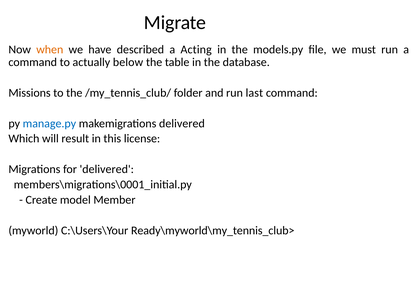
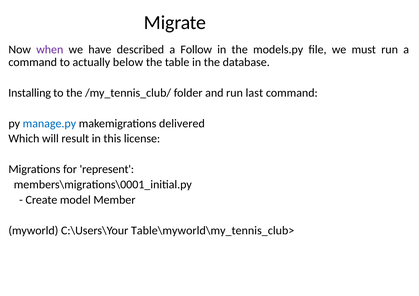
when colour: orange -> purple
Acting: Acting -> Follow
Missions: Missions -> Installing
for delivered: delivered -> represent
Ready\myworld\my_tennis_club>: Ready\myworld\my_tennis_club> -> Table\myworld\my_tennis_club>
